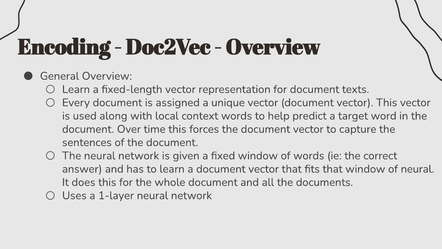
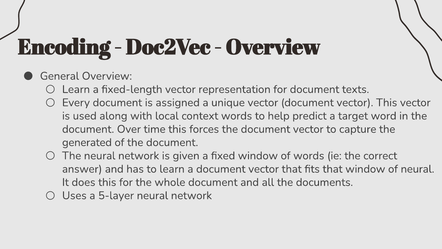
sentences: sentences -> generated
1-layer: 1-layer -> 5-layer
